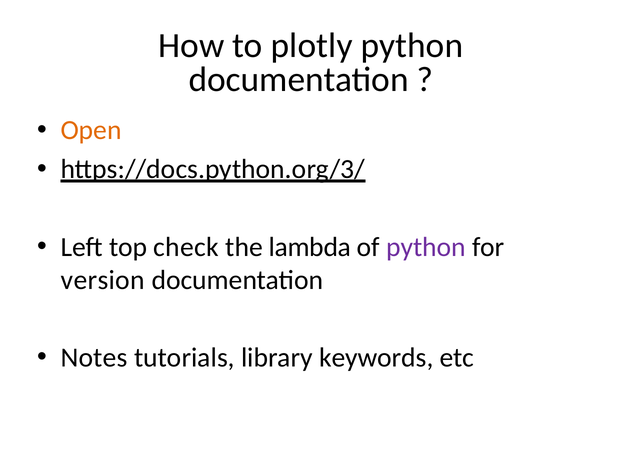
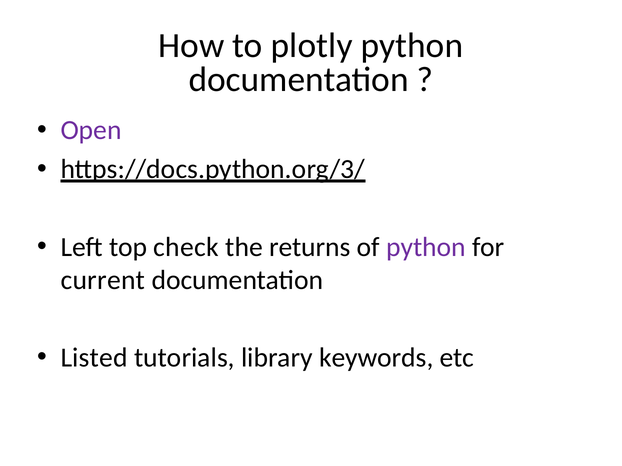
Open colour: orange -> purple
lambda: lambda -> returns
version: version -> current
Notes: Notes -> Listed
